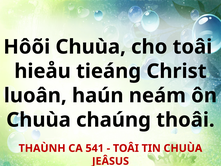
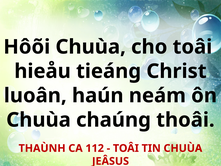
541: 541 -> 112
